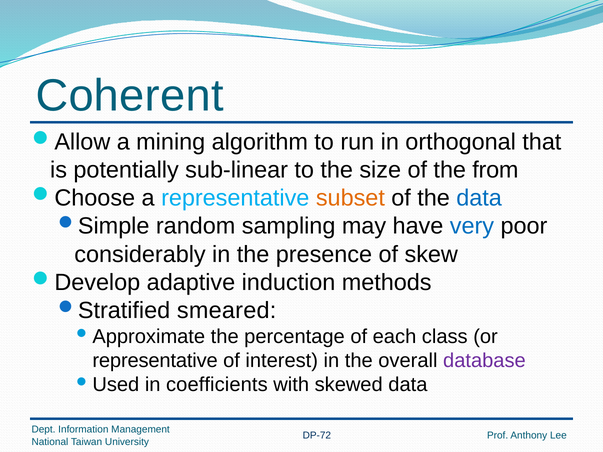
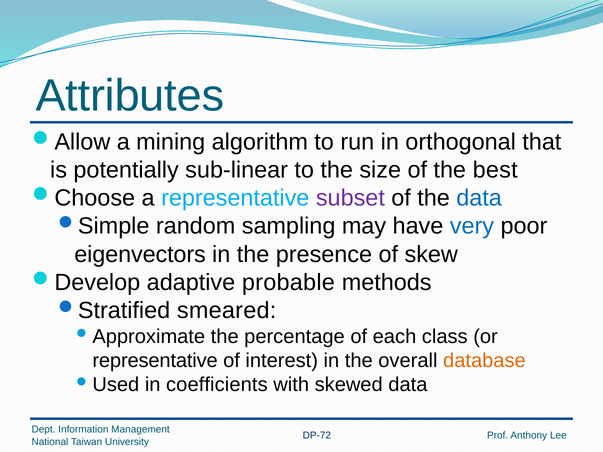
Coherent: Coherent -> Attributes
from: from -> best
subset colour: orange -> purple
considerably: considerably -> eigenvectors
induction: induction -> probable
database colour: purple -> orange
